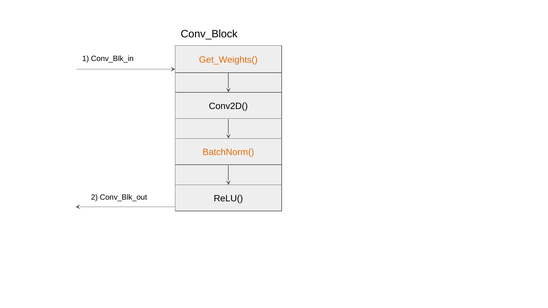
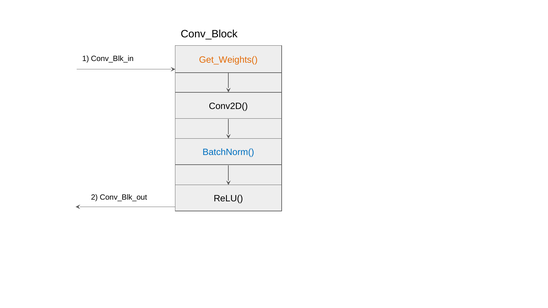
BatchNorm( colour: orange -> blue
